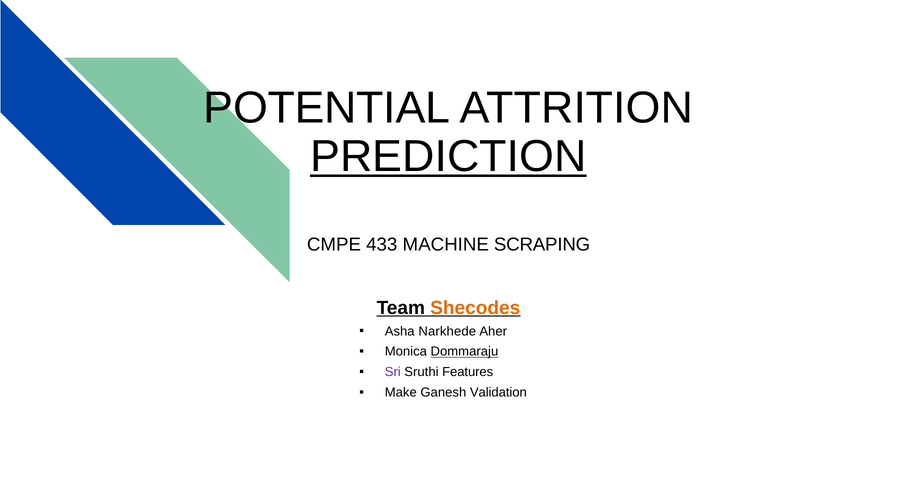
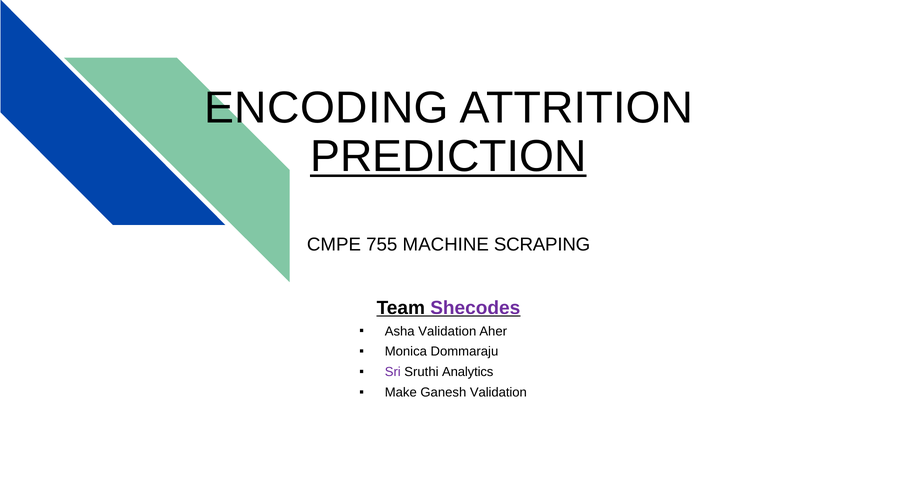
POTENTIAL: POTENTIAL -> ENCODING
433: 433 -> 755
Shecodes colour: orange -> purple
Asha Narkhede: Narkhede -> Validation
Dommaraju underline: present -> none
Features: Features -> Analytics
